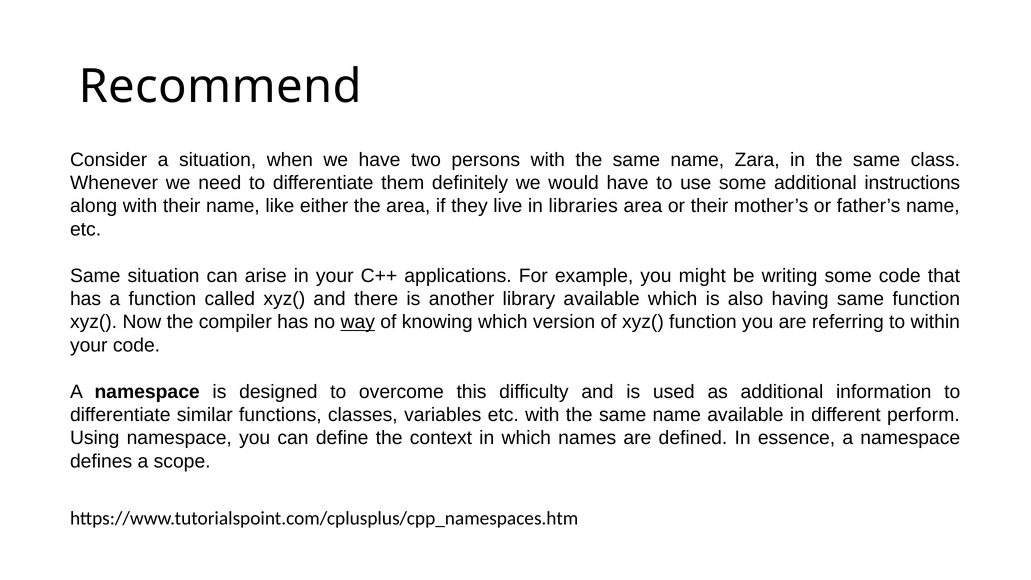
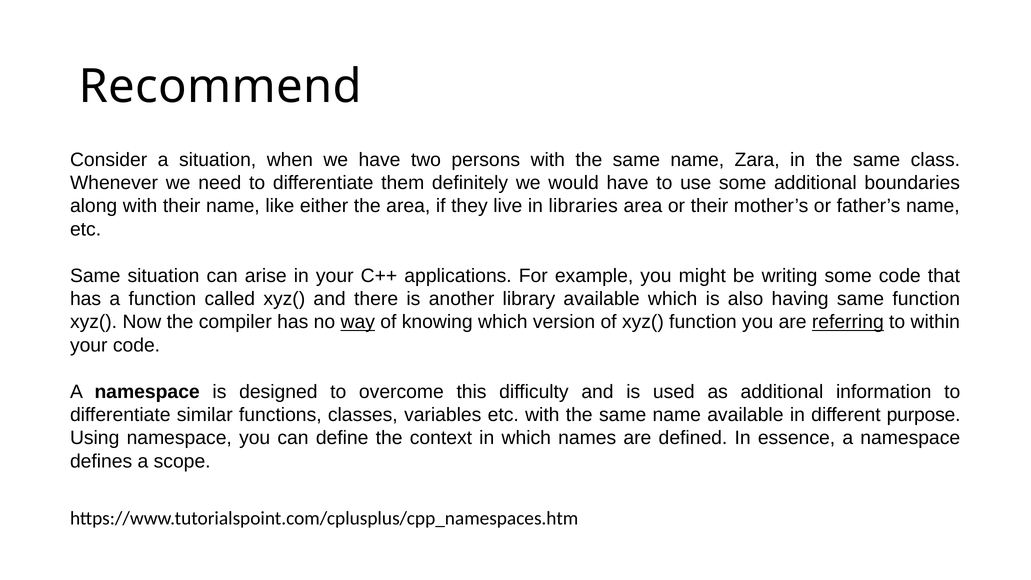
instructions: instructions -> boundaries
referring underline: none -> present
perform: perform -> purpose
